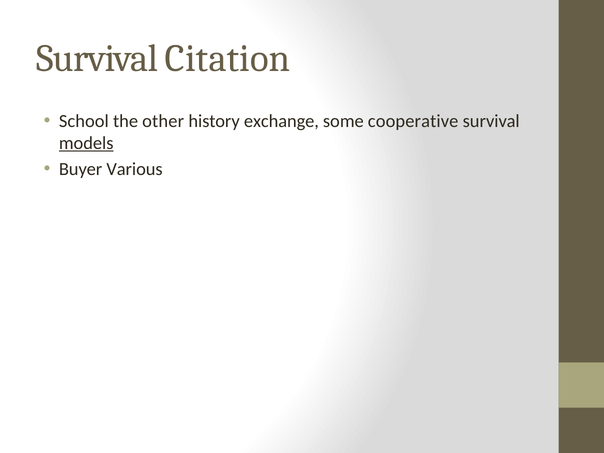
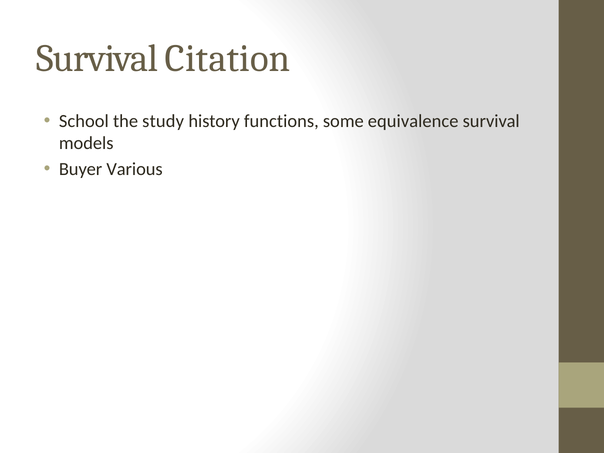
other: other -> study
exchange: exchange -> functions
cooperative: cooperative -> equivalence
models underline: present -> none
